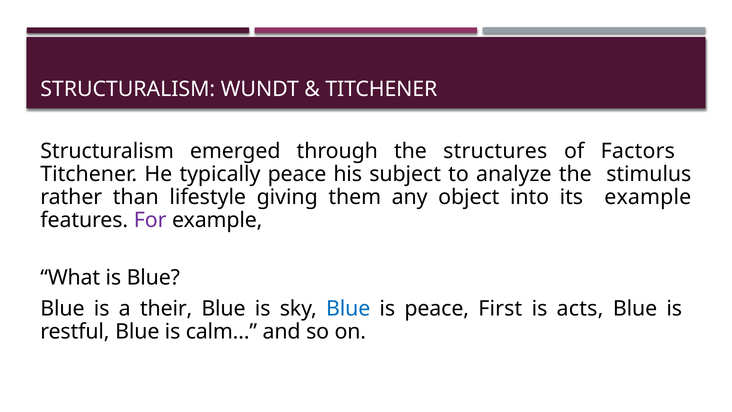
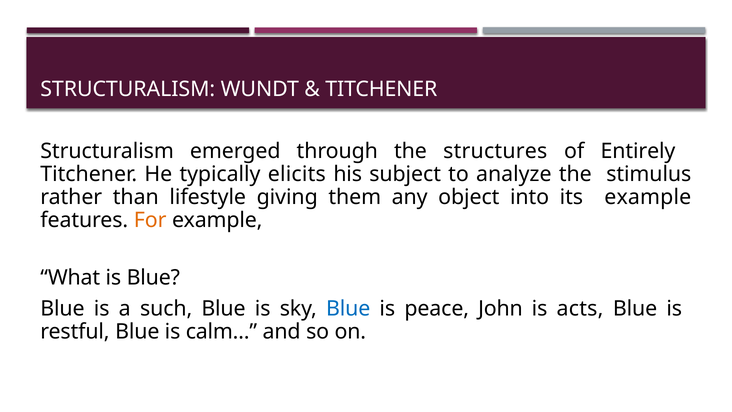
Factors: Factors -> Entirely
typically peace: peace -> elicits
For colour: purple -> orange
their: their -> such
First: First -> John
